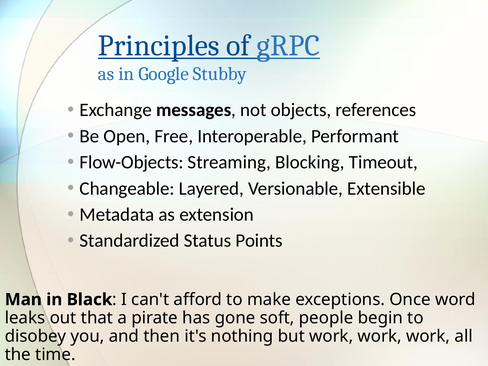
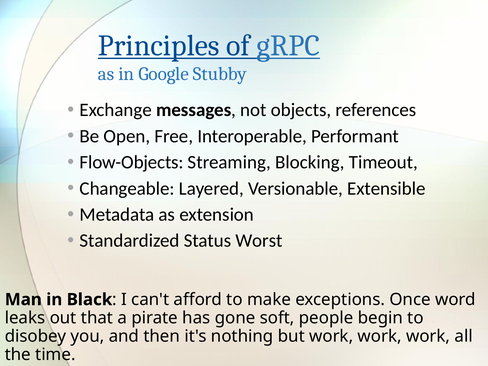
Points: Points -> Worst
